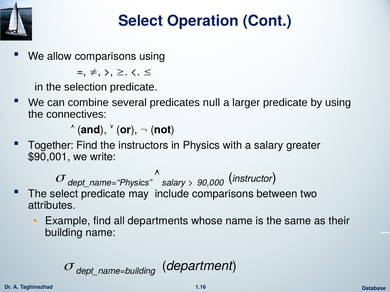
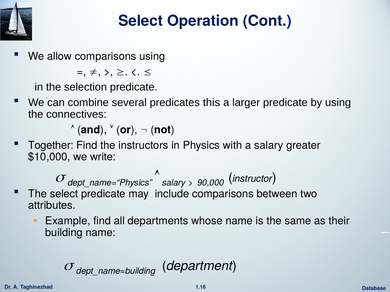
null: null -> this
$90,001: $90,001 -> $10,000
